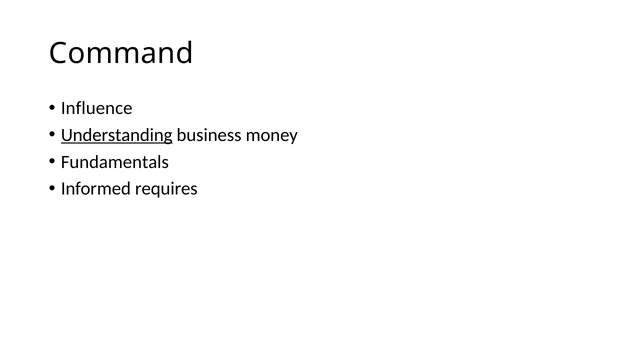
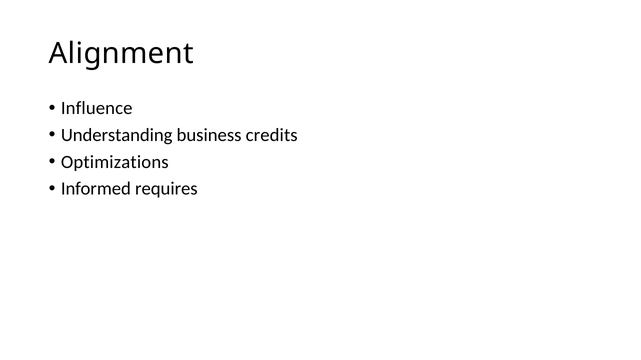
Command: Command -> Alignment
Understanding underline: present -> none
money: money -> credits
Fundamentals: Fundamentals -> Optimizations
